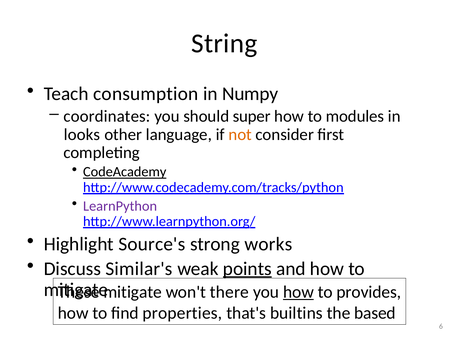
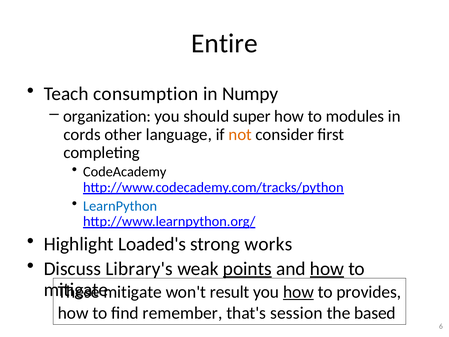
String: String -> Entire
coordinates: coordinates -> organization
looks: looks -> cords
CodeAcademy underline: present -> none
LearnPython colour: purple -> blue
Source's: Source's -> Loaded's
Similar's: Similar's -> Library's
how at (327, 269) underline: none -> present
there: there -> result
properties: properties -> remember
builtins: builtins -> session
